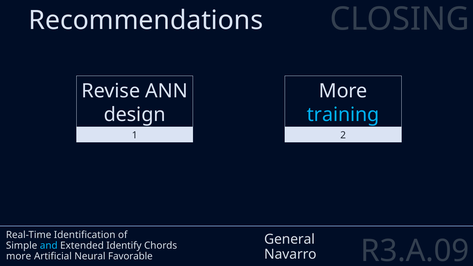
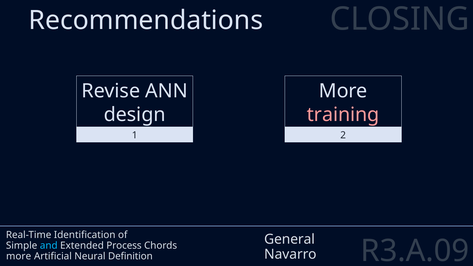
training colour: light blue -> pink
Identify: Identify -> Process
Favorable: Favorable -> Definition
